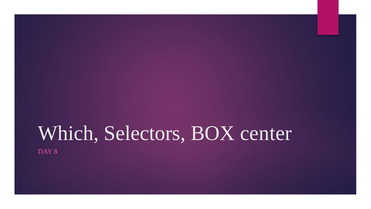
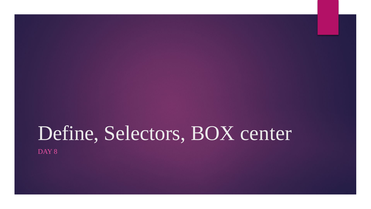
Which: Which -> Define
